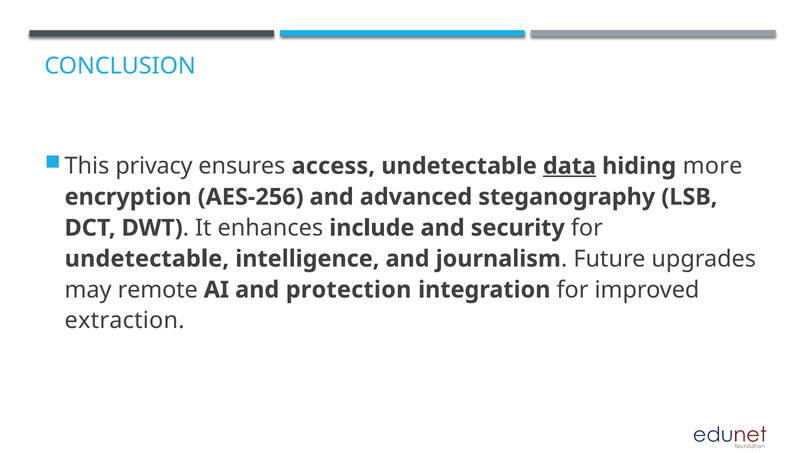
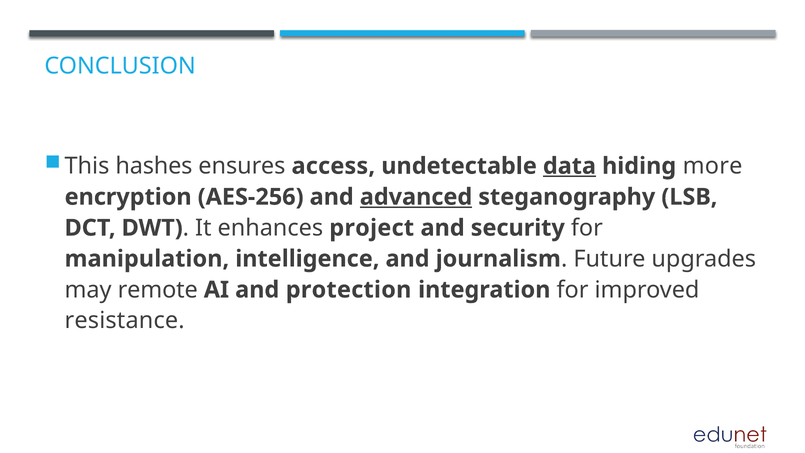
privacy: privacy -> hashes
advanced underline: none -> present
include: include -> project
undetectable at (147, 259): undetectable -> manipulation
extraction: extraction -> resistance
